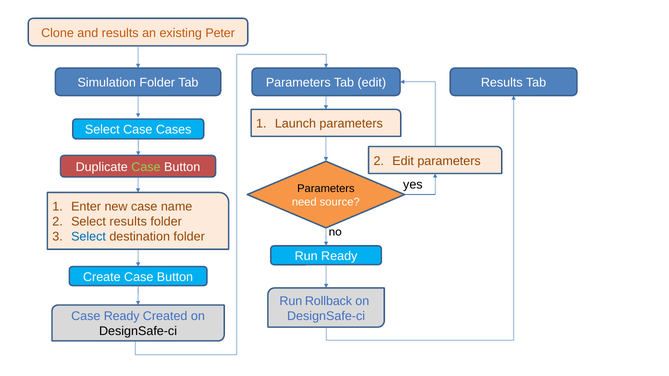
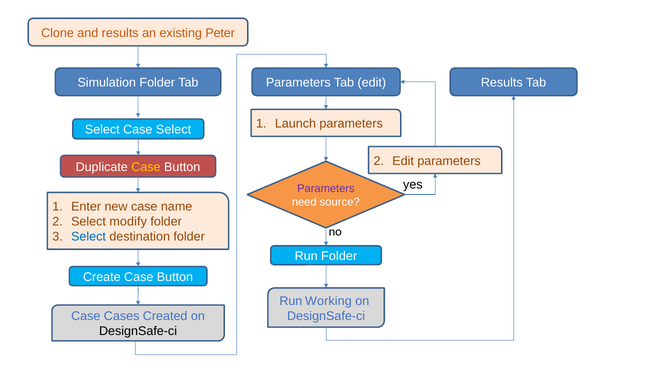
Case Cases: Cases -> Select
Case at (146, 167) colour: light green -> yellow
Parameters at (326, 189) colour: black -> purple
Select results: results -> modify
Run Ready: Ready -> Folder
Rollback: Rollback -> Working
Case Ready: Ready -> Cases
